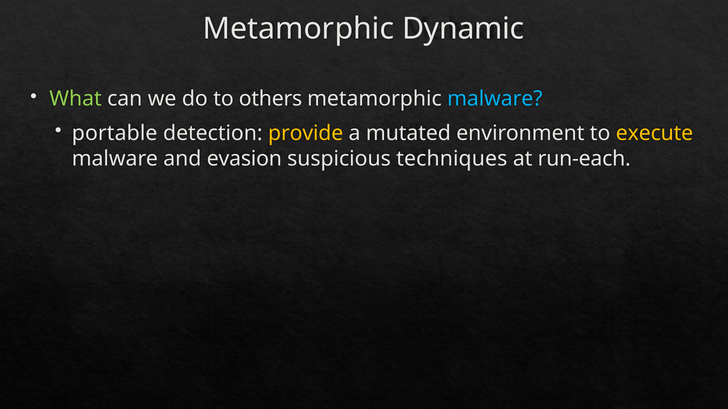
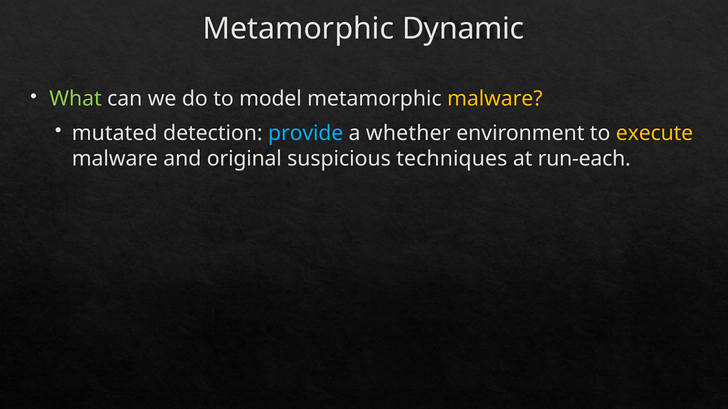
others: others -> model
malware at (495, 99) colour: light blue -> yellow
portable: portable -> mutated
provide colour: yellow -> light blue
mutated: mutated -> whether
evasion: evasion -> original
